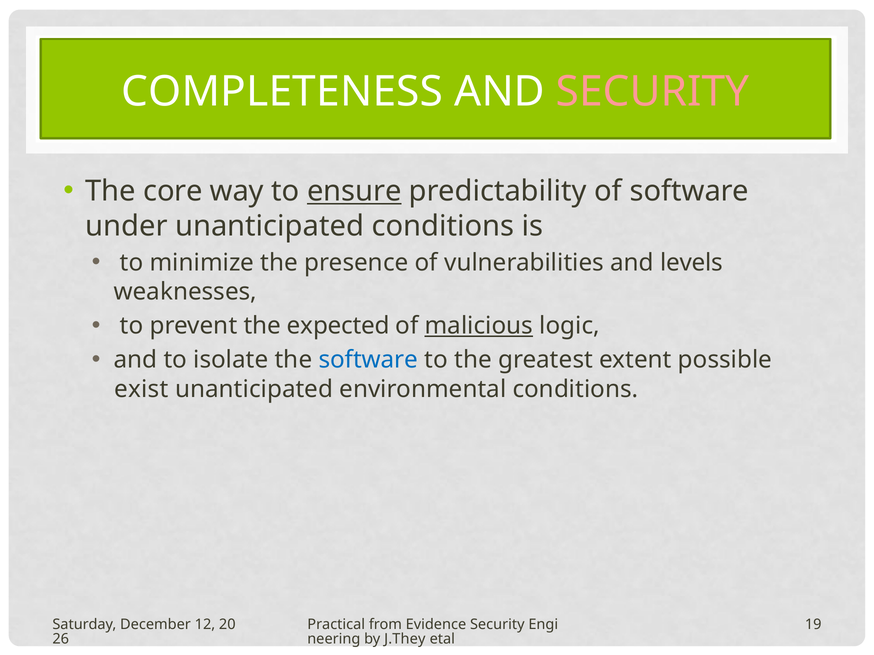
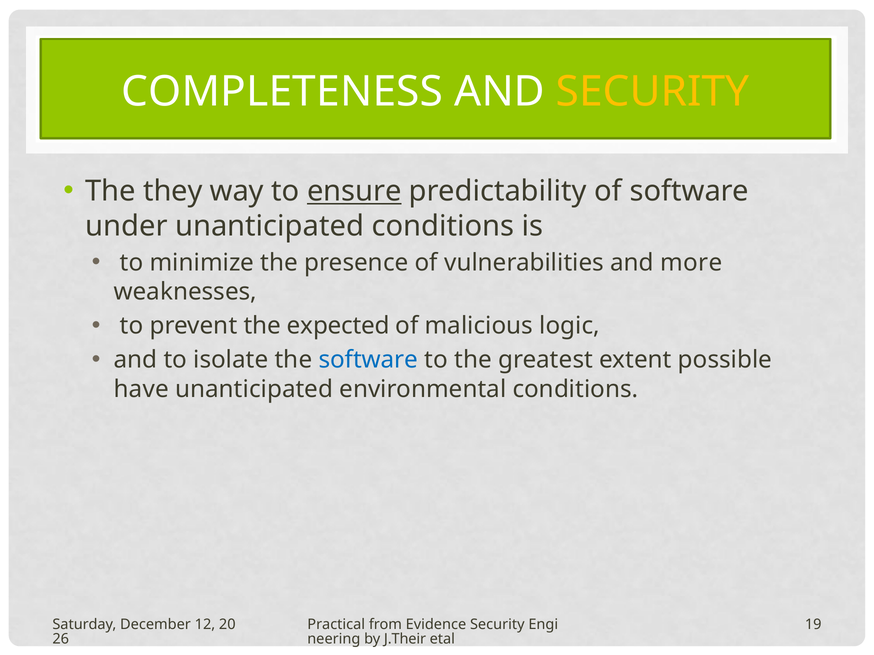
SECURITY at (653, 92) colour: pink -> yellow
core: core -> they
levels: levels -> more
malicious underline: present -> none
exist: exist -> have
J.They: J.They -> J.Their
